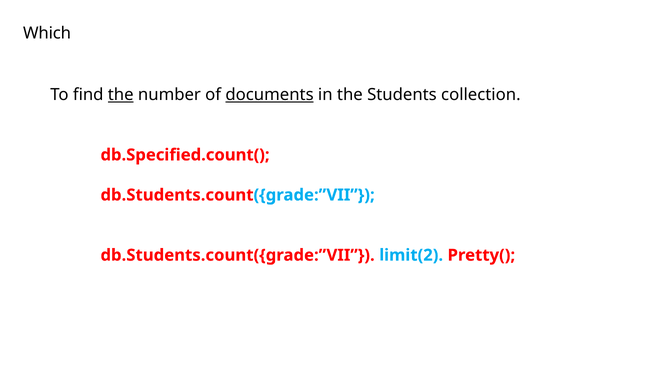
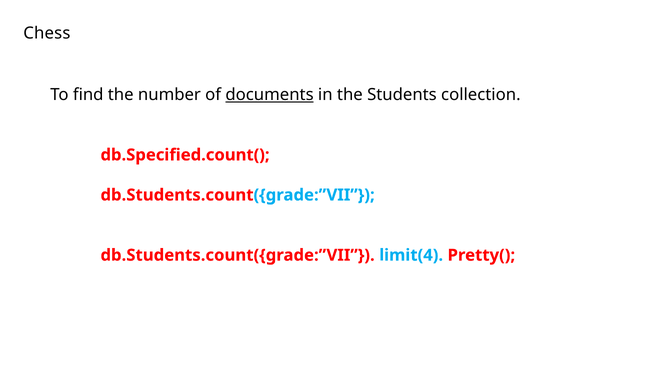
Which: Which -> Chess
the at (121, 95) underline: present -> none
limit(2: limit(2 -> limit(4
